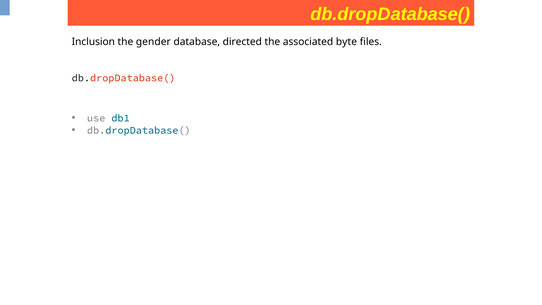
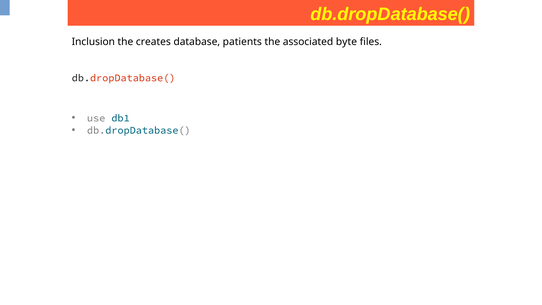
gender: gender -> creates
directed: directed -> patients
